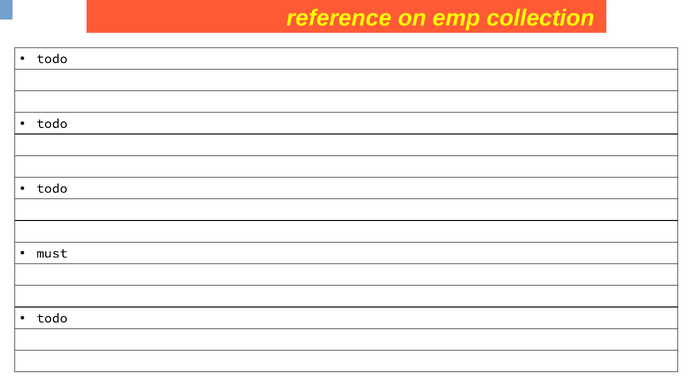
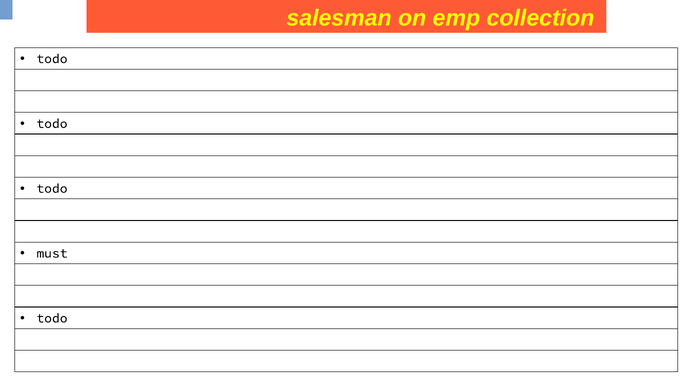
reference: reference -> salesman
